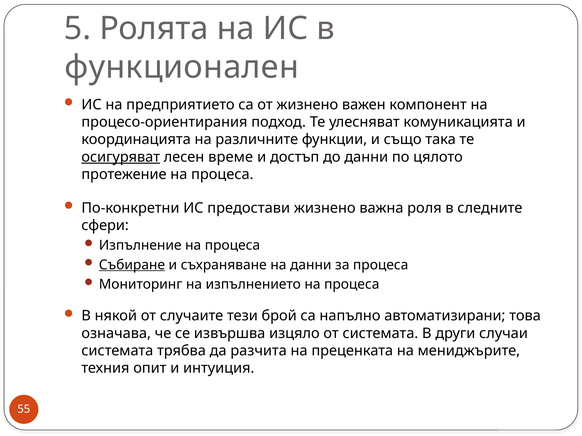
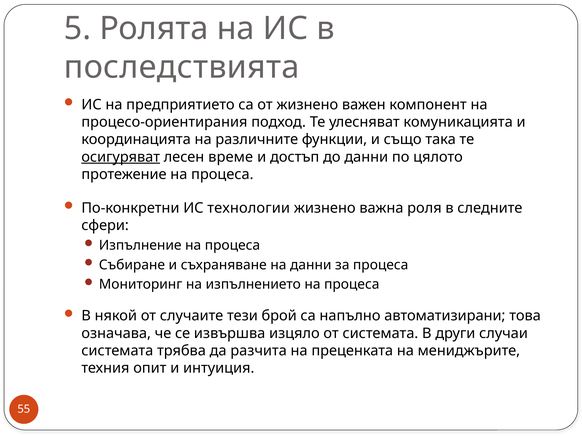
функционален: функционален -> последствията
предостави: предостави -> технологии
Събиране underline: present -> none
